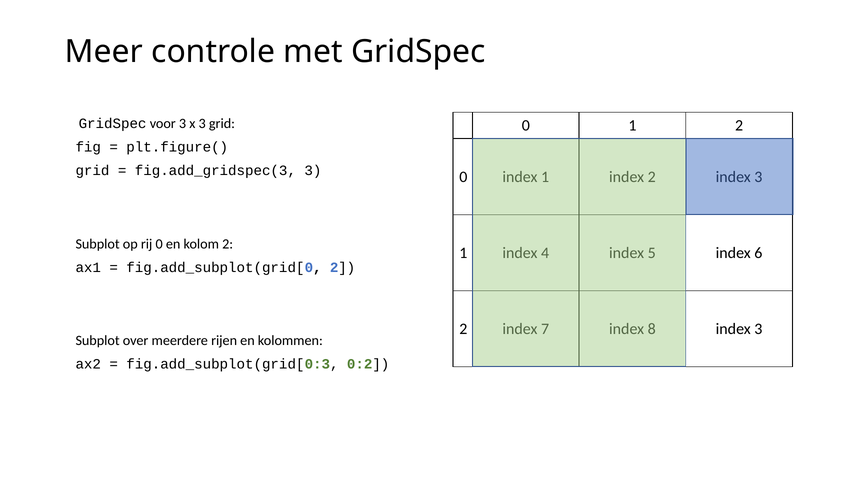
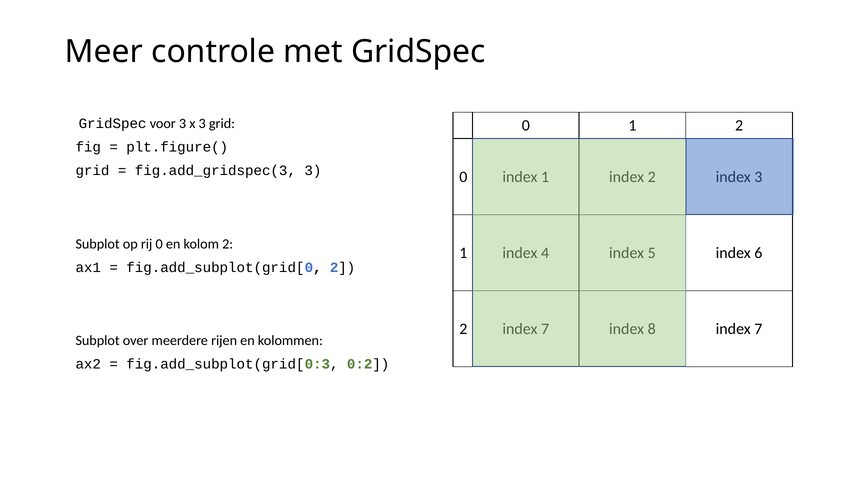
3 at (758, 329): 3 -> 7
